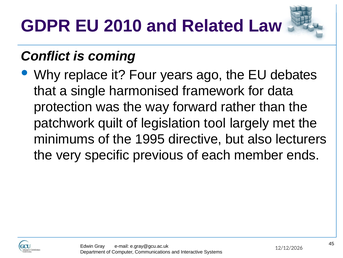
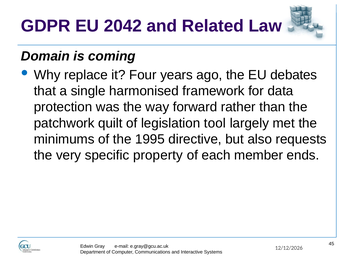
2010: 2010 -> 2042
Conflict: Conflict -> Domain
lecturers: lecturers -> requests
previous: previous -> property
